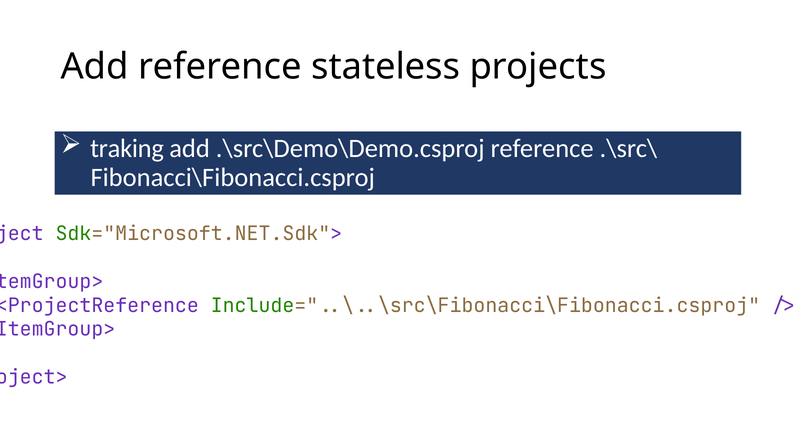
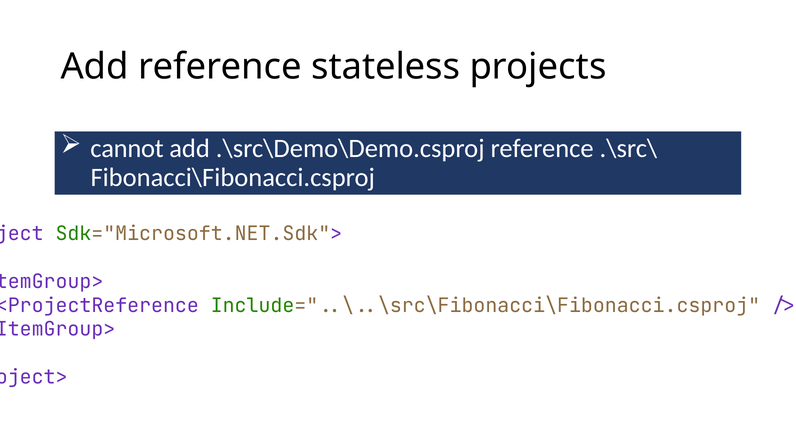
traking: traking -> cannot
